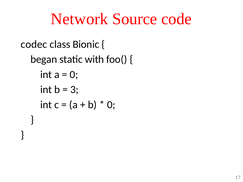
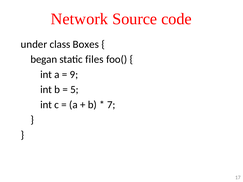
codec: codec -> under
Bionic: Bionic -> Boxes
with: with -> files
0 at (74, 75): 0 -> 9
3: 3 -> 5
0 at (111, 105): 0 -> 7
